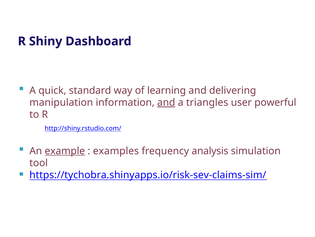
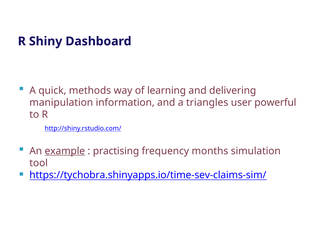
standard: standard -> methods
and at (166, 102) underline: present -> none
examples: examples -> practising
analysis: analysis -> months
https://tychobra.shinyapps.io/risk-sev-claims-sim/: https://tychobra.shinyapps.io/risk-sev-claims-sim/ -> https://tychobra.shinyapps.io/time-sev-claims-sim/
